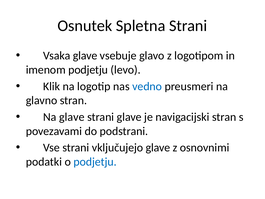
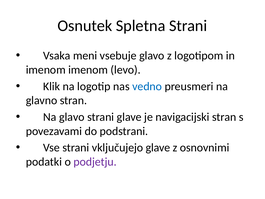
glave at (85, 56): glave -> meni
imenom podjetju: podjetju -> imenom
glave at (72, 117): glave -> glavo
podjetju at (95, 162) colour: blue -> purple
